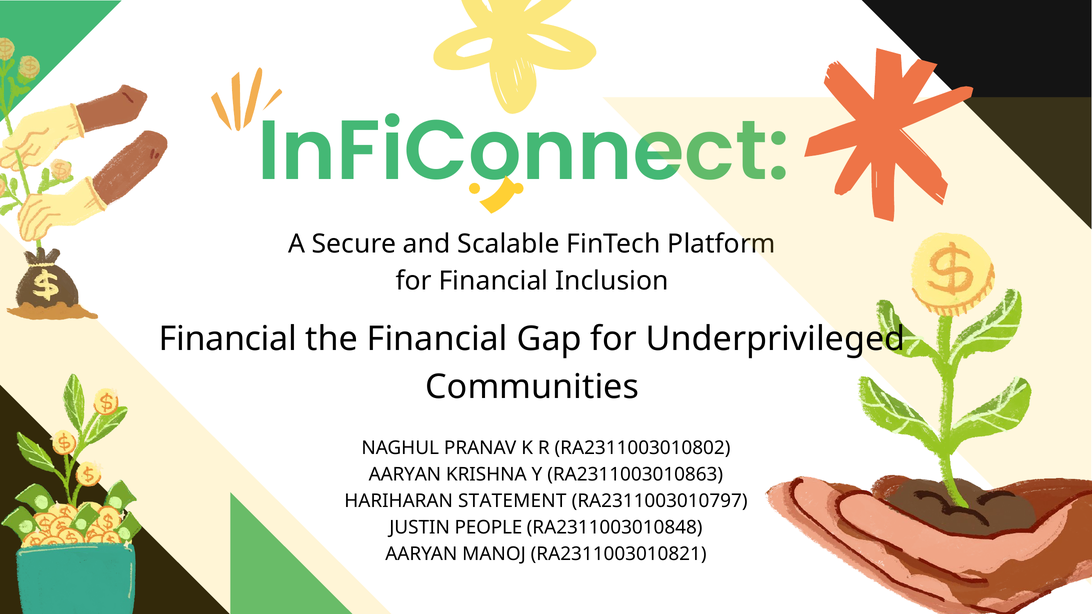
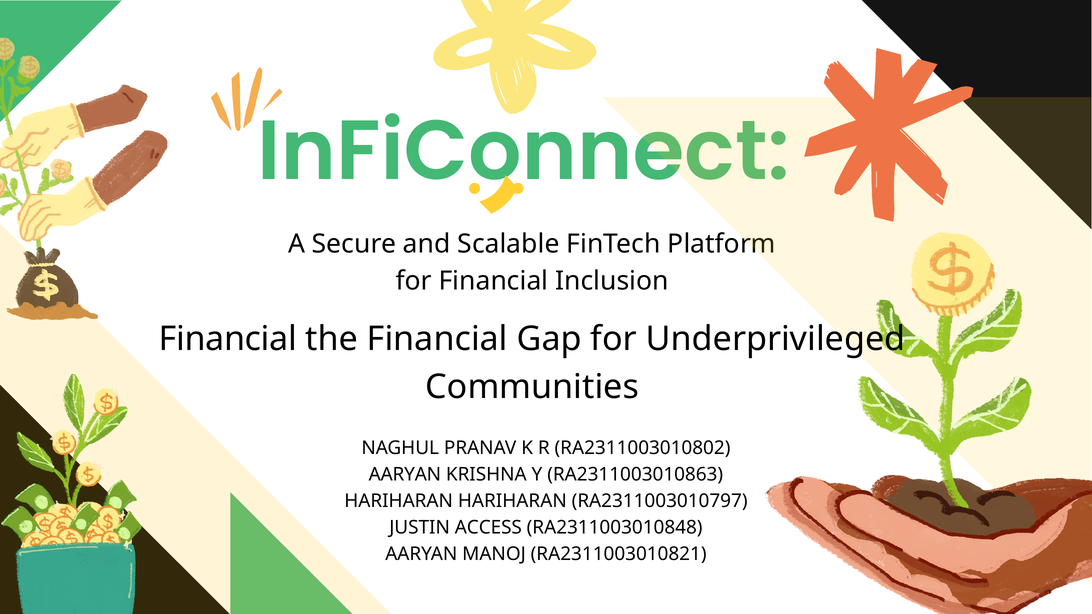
HARIHARAN STATEMENT: STATEMENT -> HARIHARAN
PEOPLE: PEOPLE -> ACCESS
